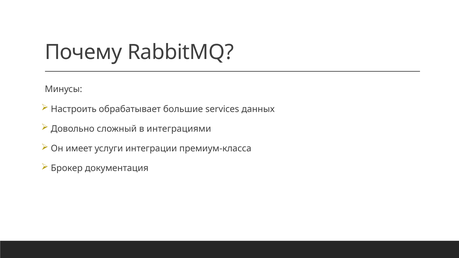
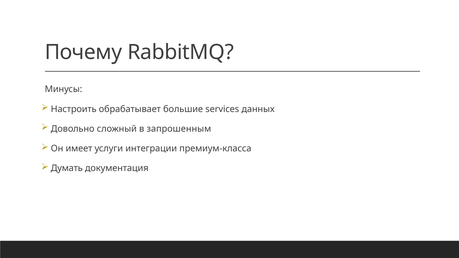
интеграциями: интеграциями -> запрошенным
Брокер: Брокер -> Думать
